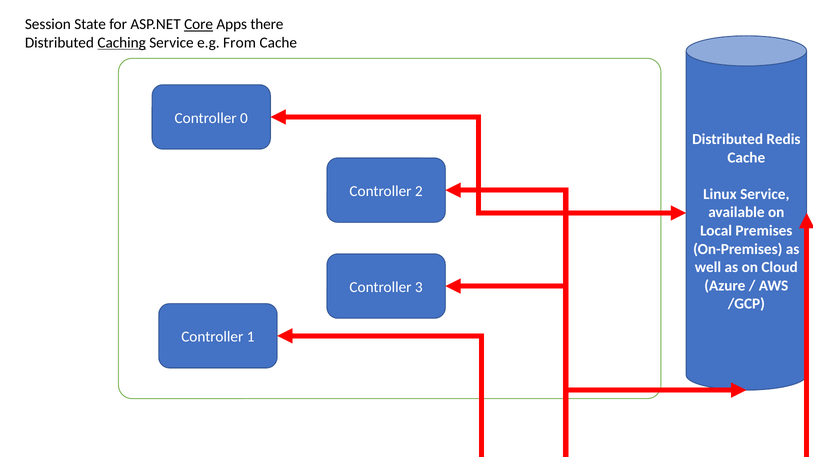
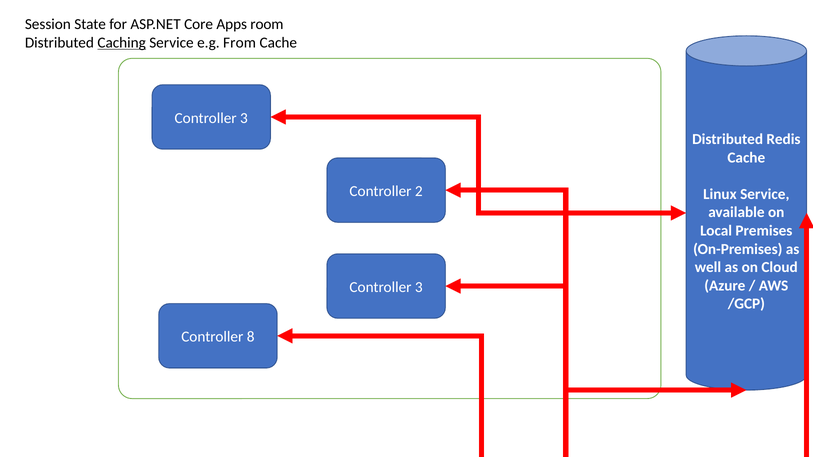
Core underline: present -> none
there: there -> room
0 at (244, 118): 0 -> 3
1: 1 -> 8
